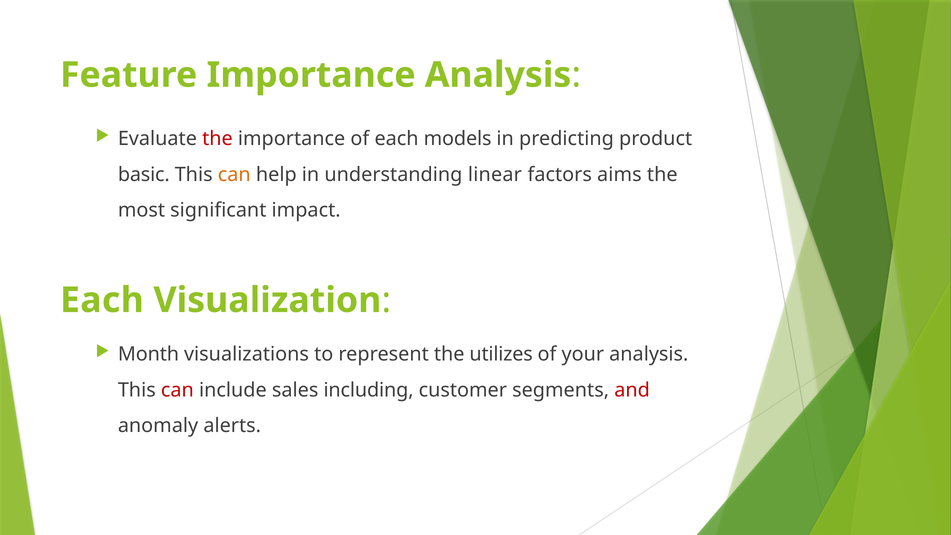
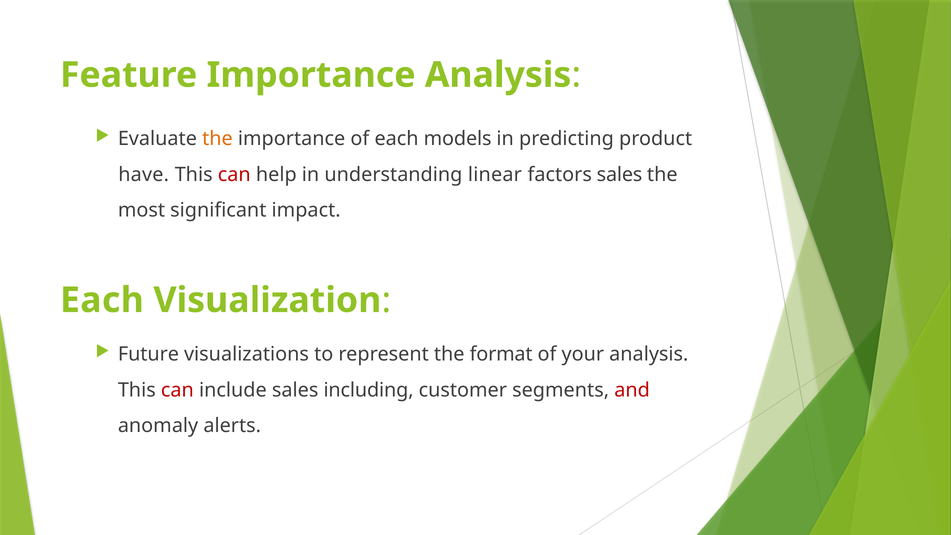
the at (217, 139) colour: red -> orange
basic: basic -> have
can at (234, 175) colour: orange -> red
factors aims: aims -> sales
Month: Month -> Future
utilizes: utilizes -> format
